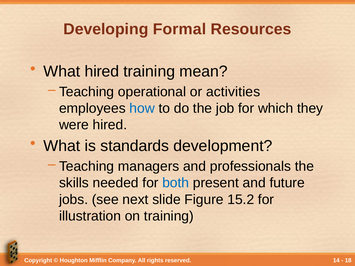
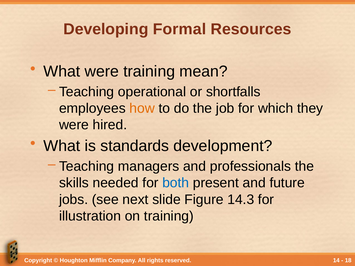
What hired: hired -> were
activities: activities -> shortfalls
how colour: blue -> orange
15.2: 15.2 -> 14.3
